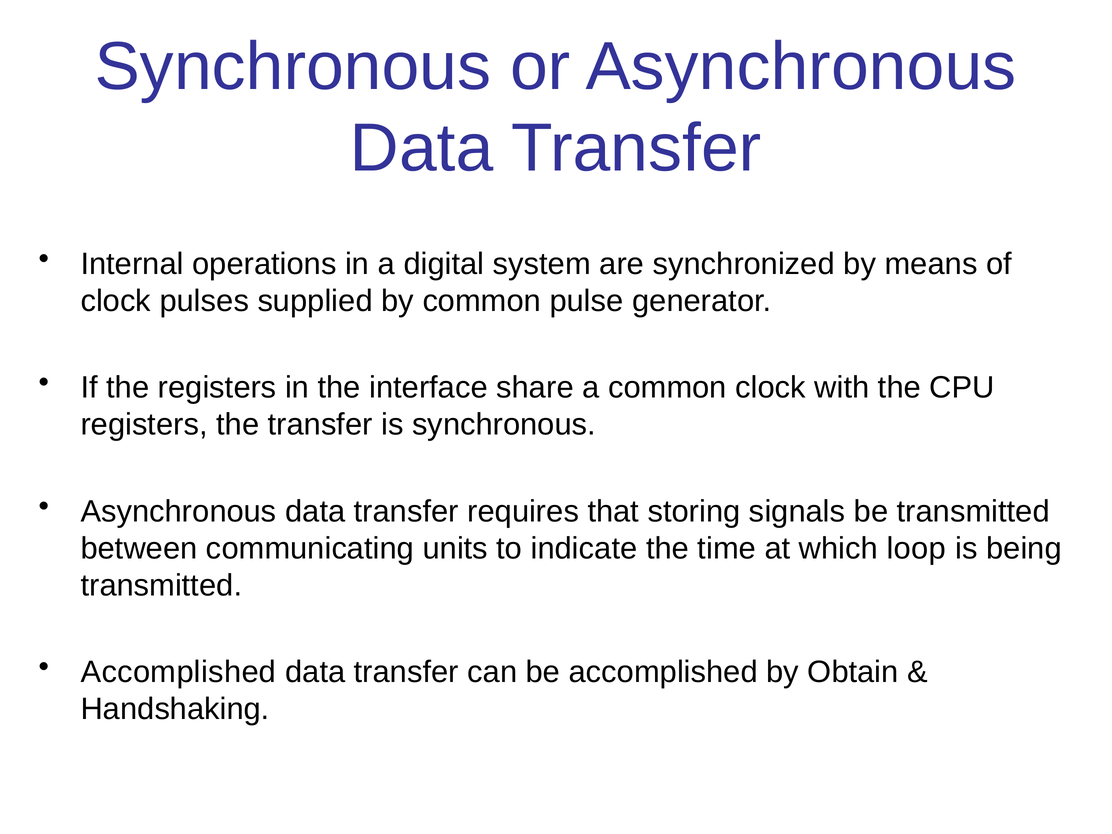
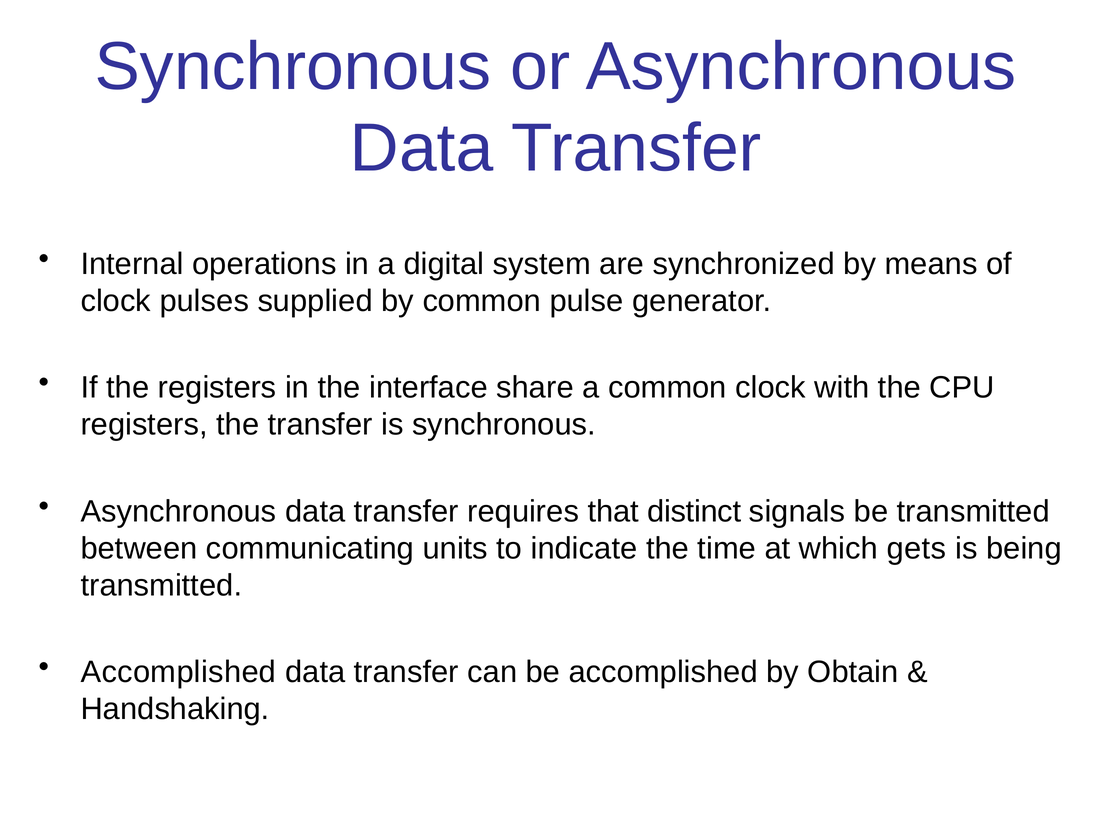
storing: storing -> distinct
loop: loop -> gets
